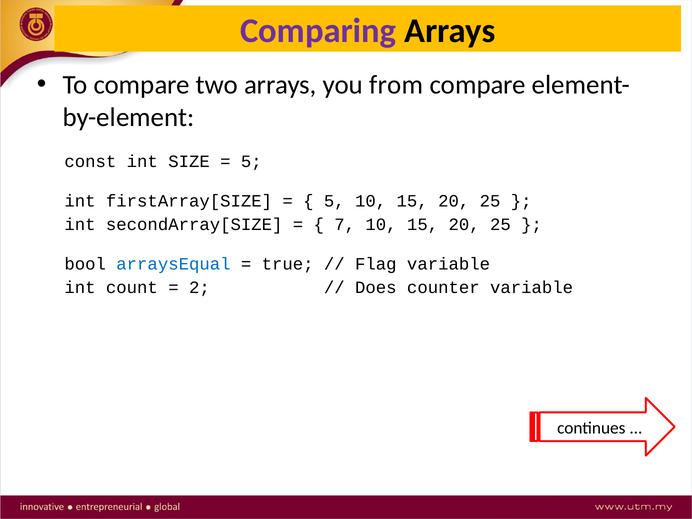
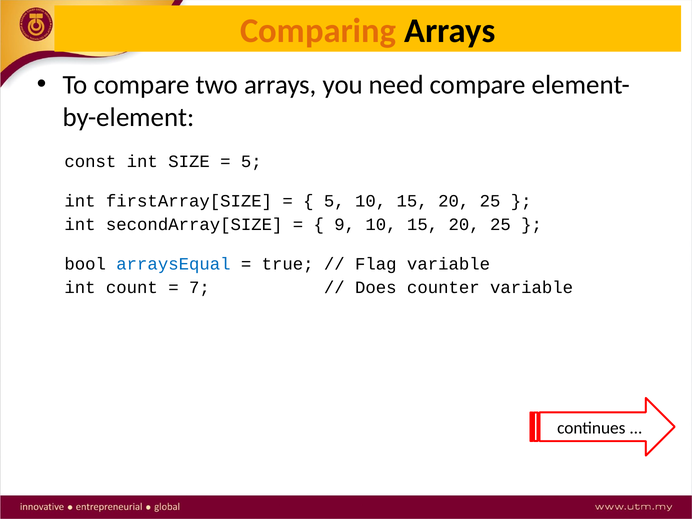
Comparing colour: purple -> orange
from: from -> need
7: 7 -> 9
2: 2 -> 7
